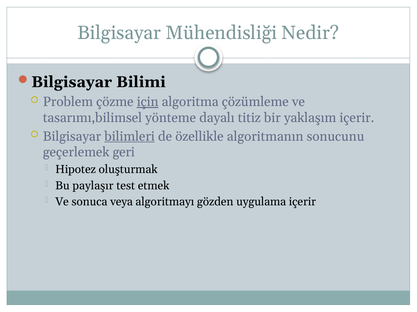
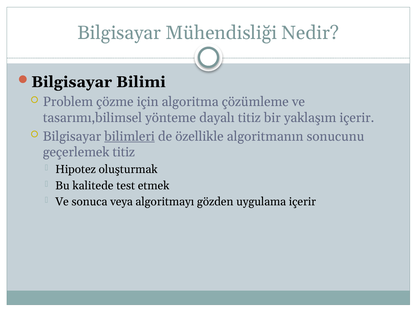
için underline: present -> none
geçerlemek geri: geri -> titiz
paylaşır: paylaşır -> kalitede
